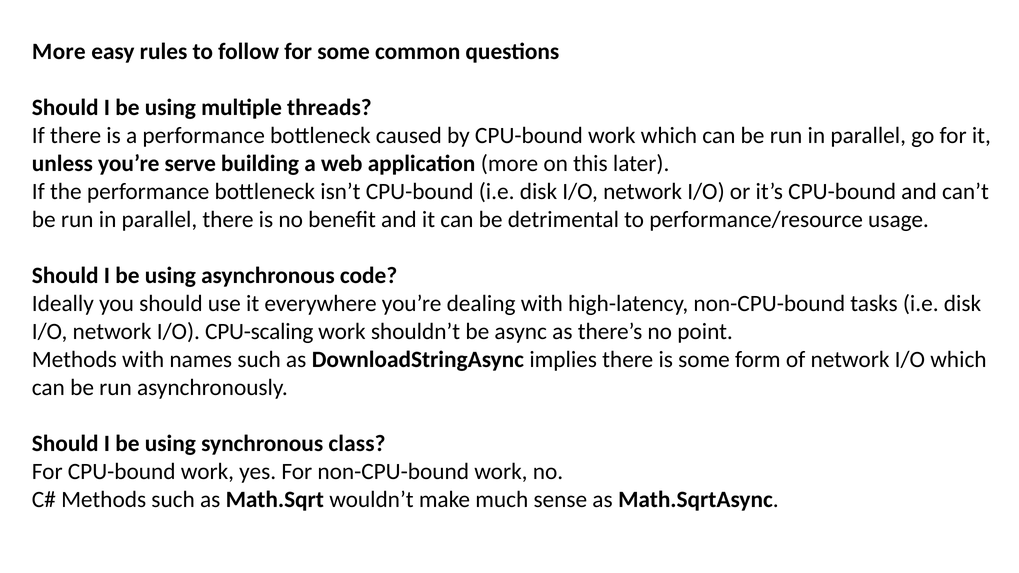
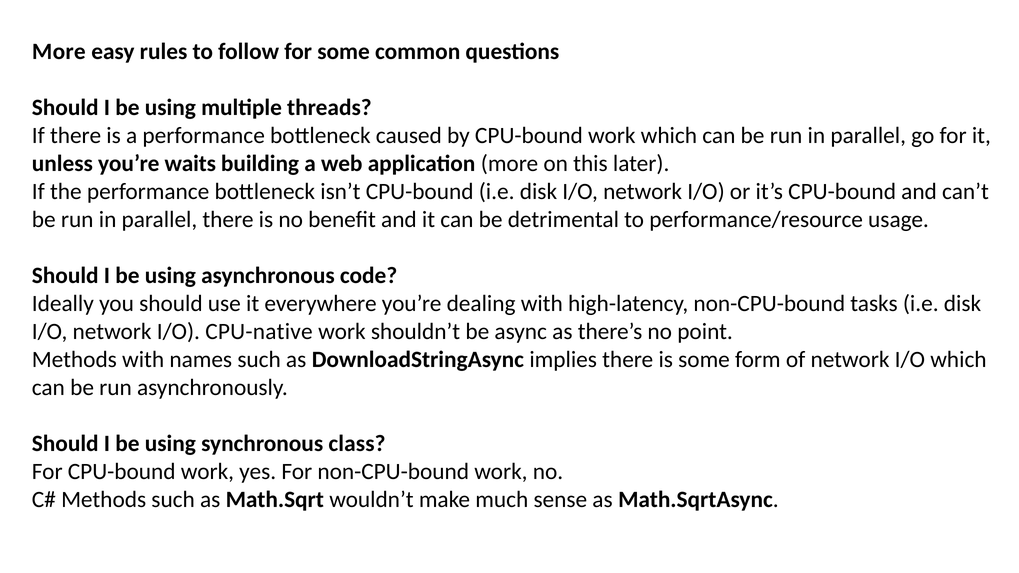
serve: serve -> waits
CPU-scaling: CPU-scaling -> CPU-native
